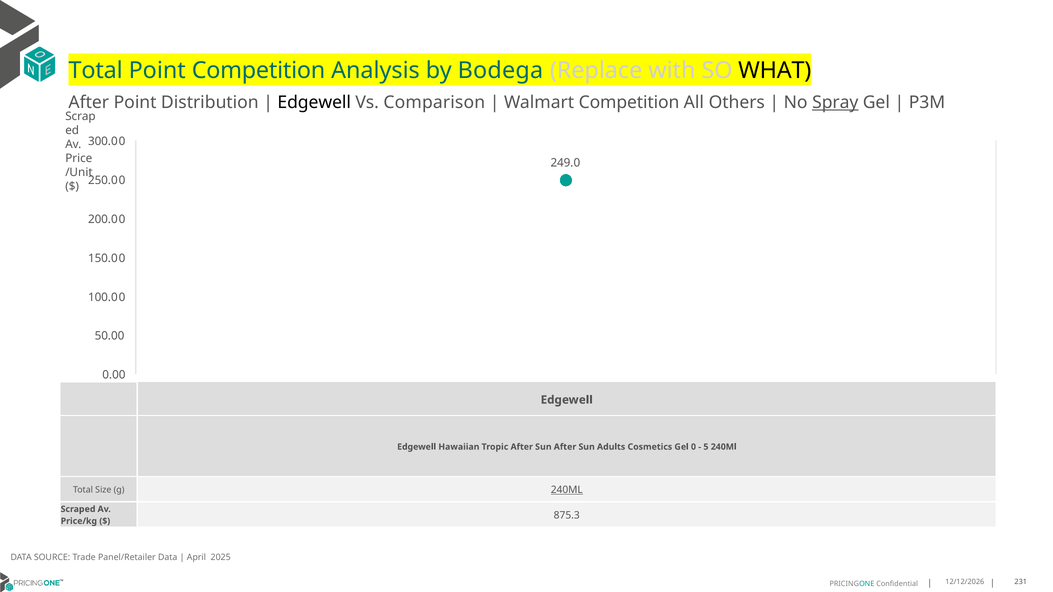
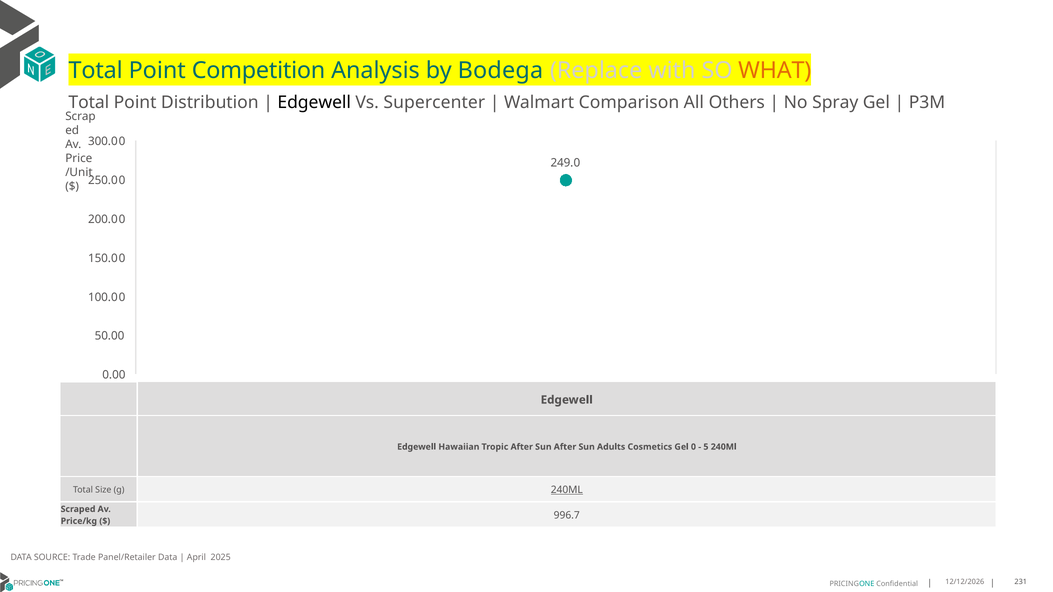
WHAT colour: black -> orange
After at (89, 103): After -> Total
Comparison: Comparison -> Supercenter
Walmart Competition: Competition -> Comparison
Spray underline: present -> none
875.3: 875.3 -> 996.7
